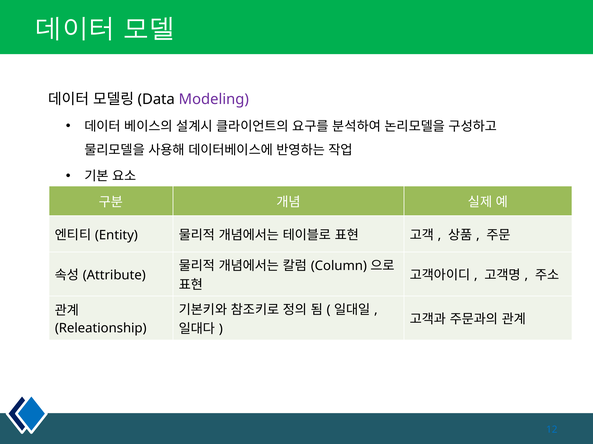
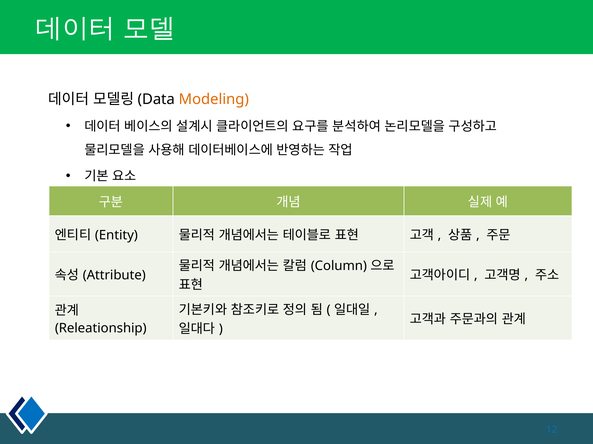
Modeling colour: purple -> orange
